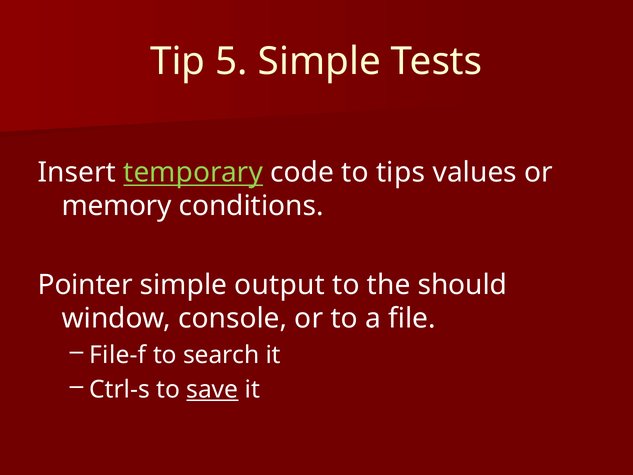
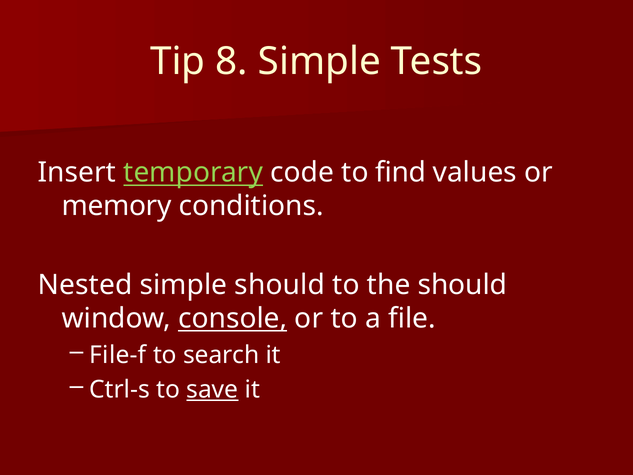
5: 5 -> 8
tips: tips -> find
Pointer: Pointer -> Nested
simple output: output -> should
console underline: none -> present
